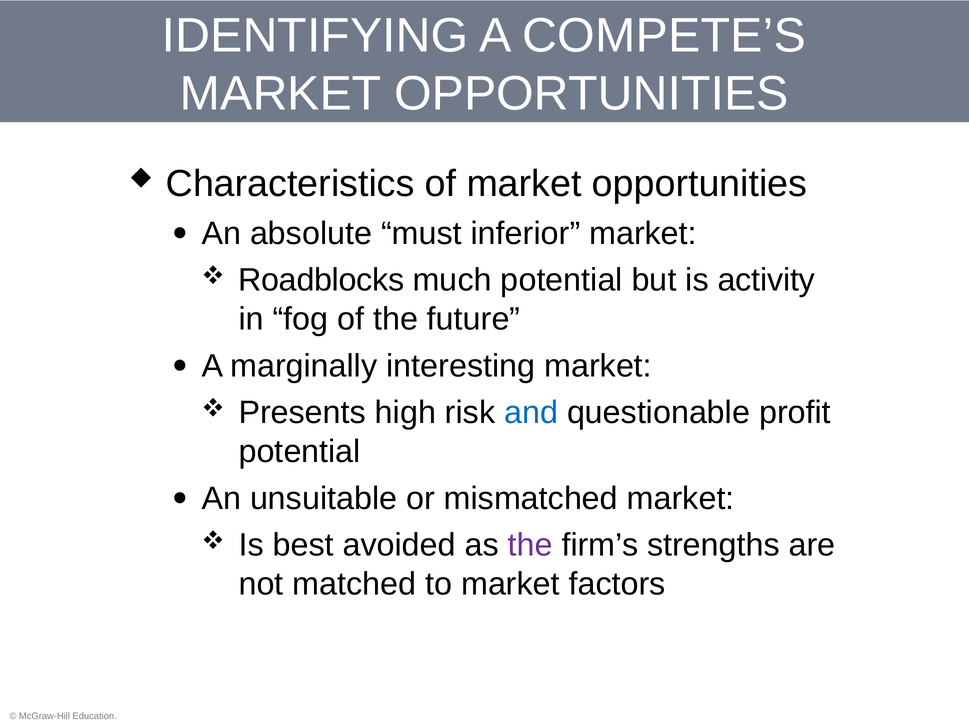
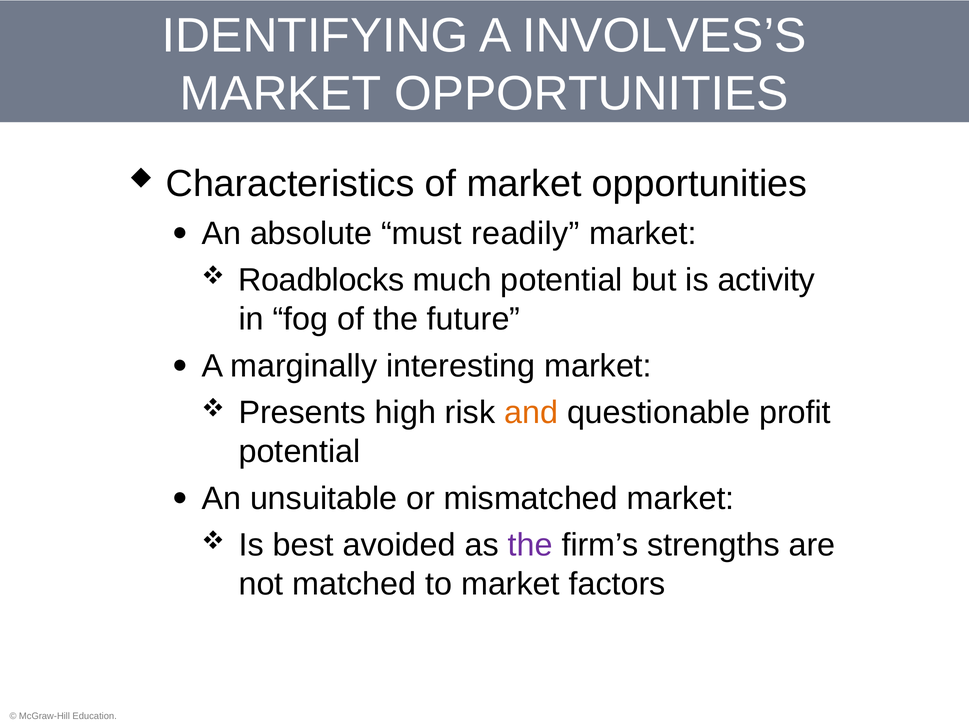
COMPETE’S: COMPETE’S -> INVOLVES’S
inferior: inferior -> readily
and colour: blue -> orange
